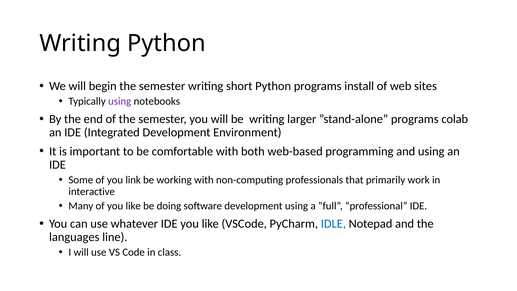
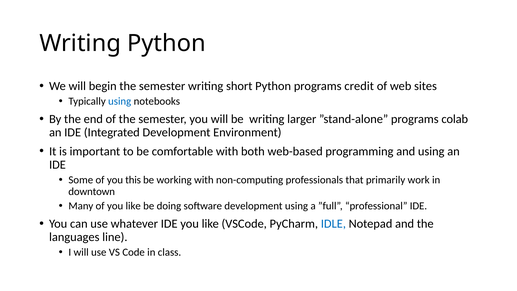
install: install -> credit
using at (120, 101) colour: purple -> blue
link: link -> this
interactive: interactive -> downtown
